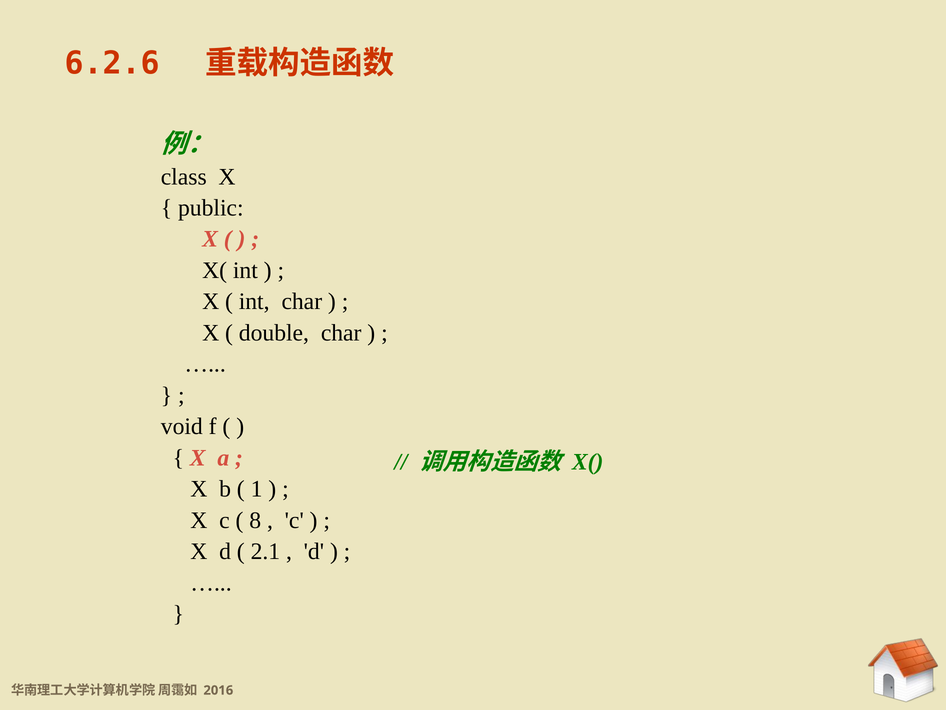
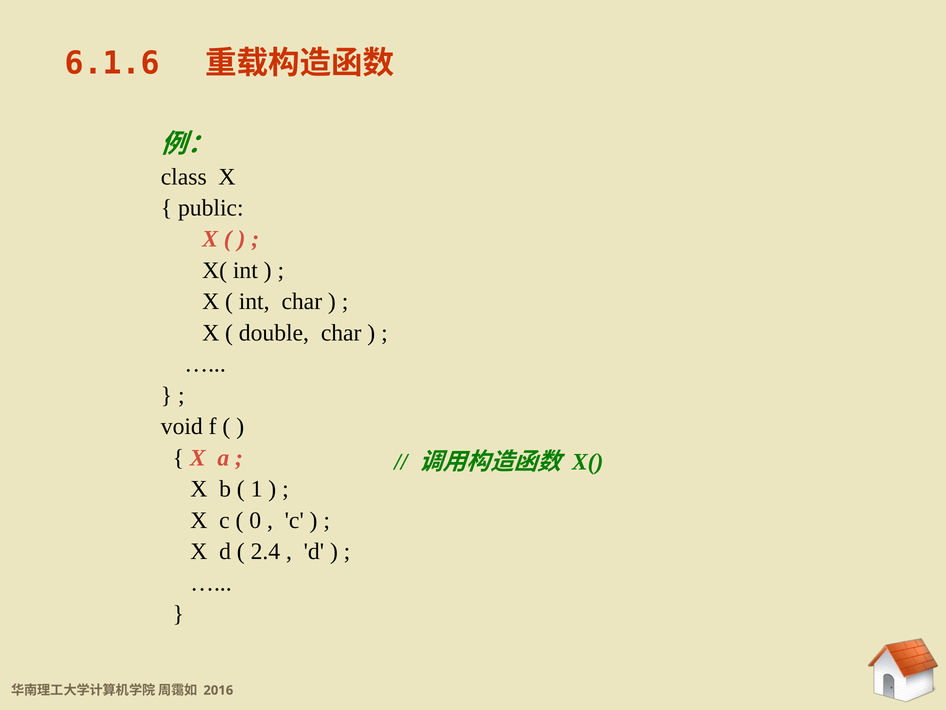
6.2.6: 6.2.6 -> 6.1.6
8: 8 -> 0
2.1: 2.1 -> 2.4
